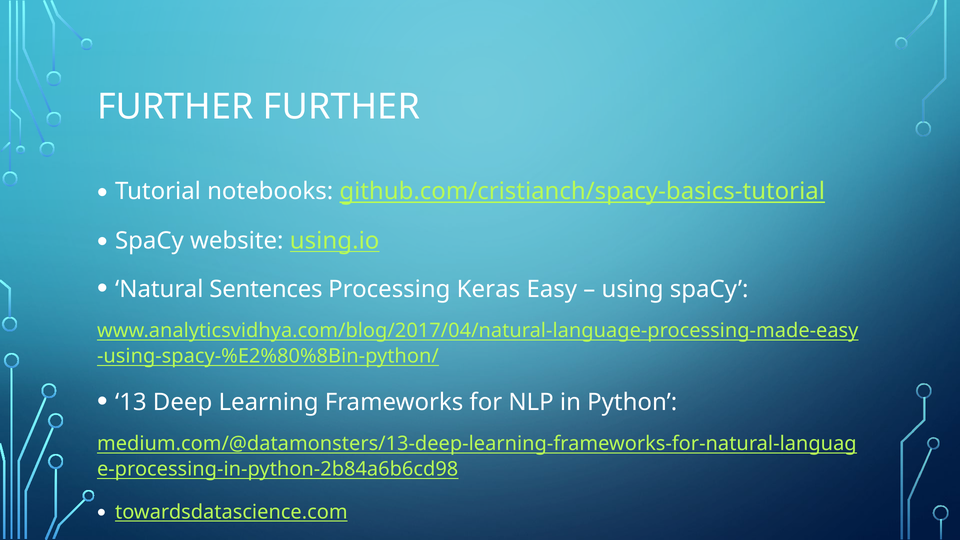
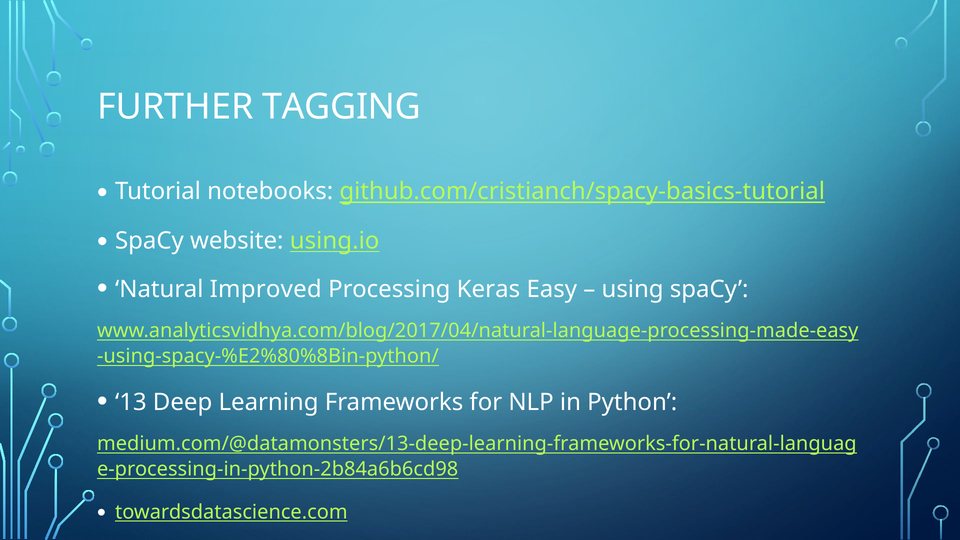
FURTHER FURTHER: FURTHER -> TAGGING
Sentences: Sentences -> Improved
